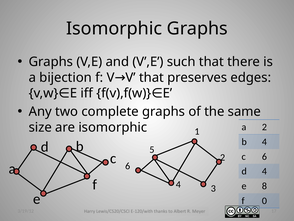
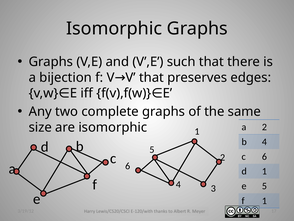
d 4: 4 -> 1
e 8: 8 -> 5
f 0: 0 -> 1
